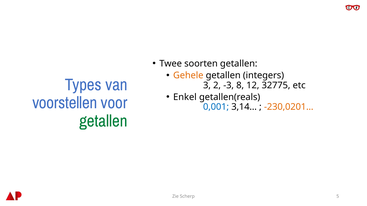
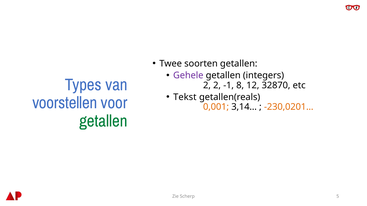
Gehele colour: orange -> purple
3 at (207, 85): 3 -> 2
-3: -3 -> -1
32775: 32775 -> 32870
Enkel: Enkel -> Tekst
0,001 colour: blue -> orange
